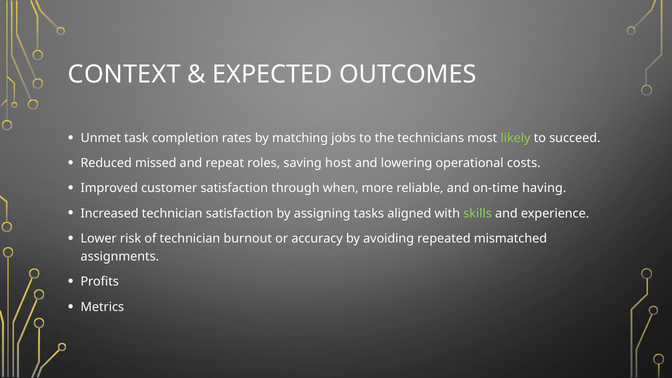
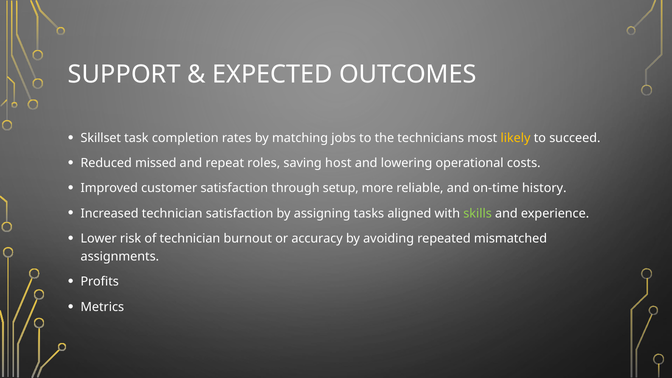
CONTEXT: CONTEXT -> SUPPORT
Unmet: Unmet -> Skillset
likely colour: light green -> yellow
when: when -> setup
having: having -> history
